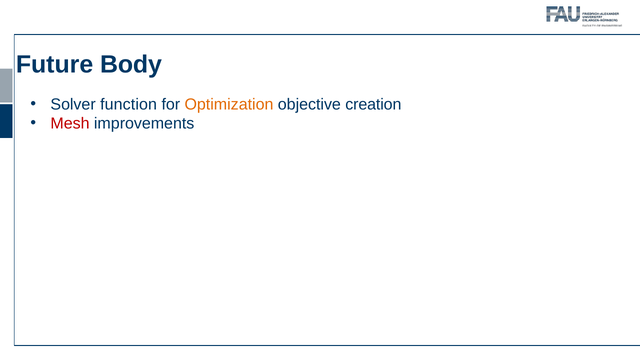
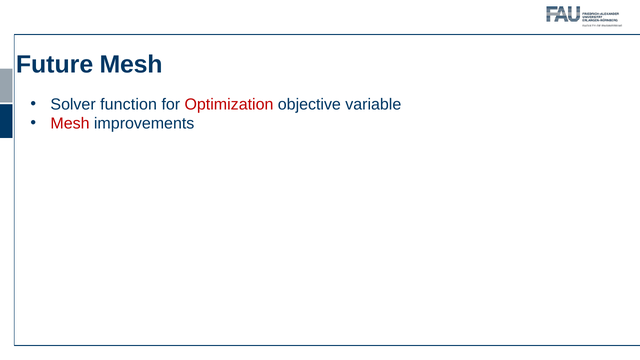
Future Body: Body -> Mesh
Optimization colour: orange -> red
creation: creation -> variable
